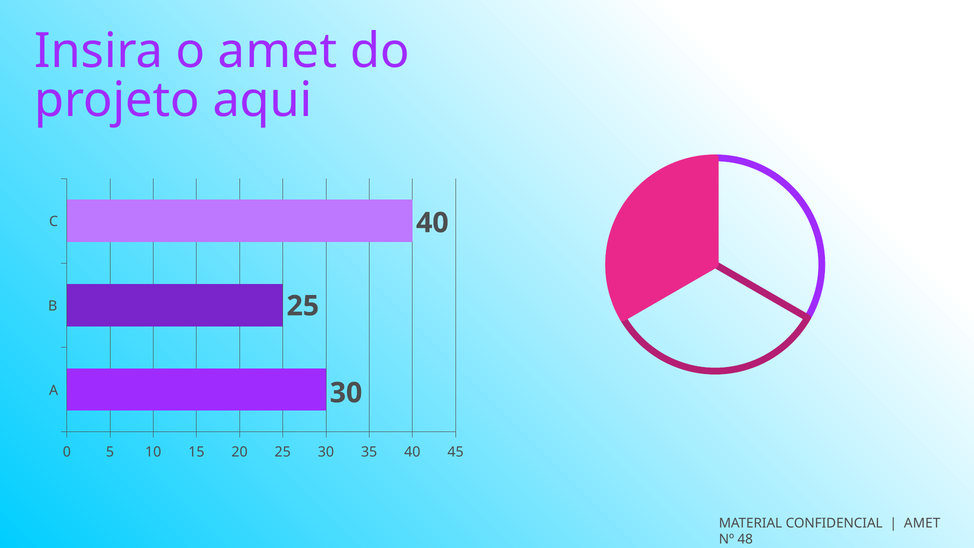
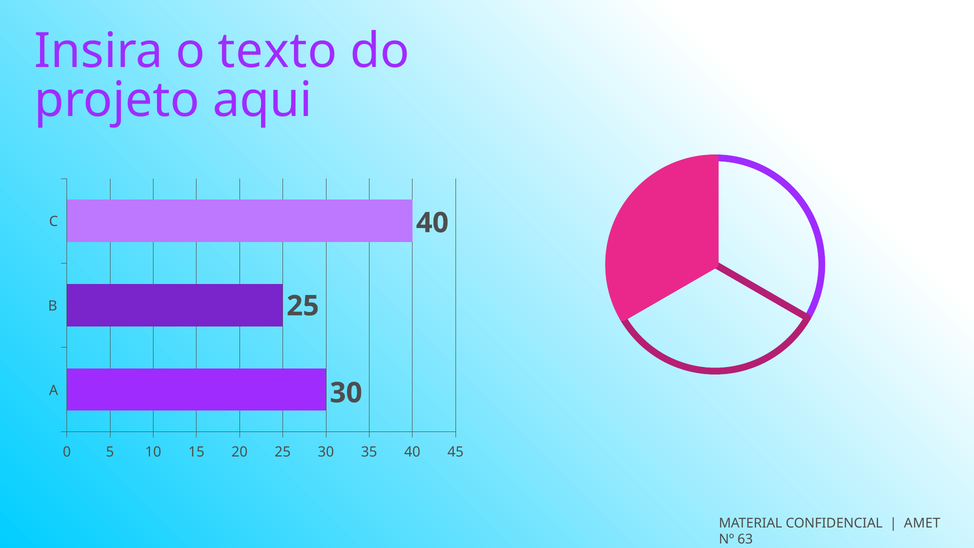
o amet: amet -> texto
48: 48 -> 63
